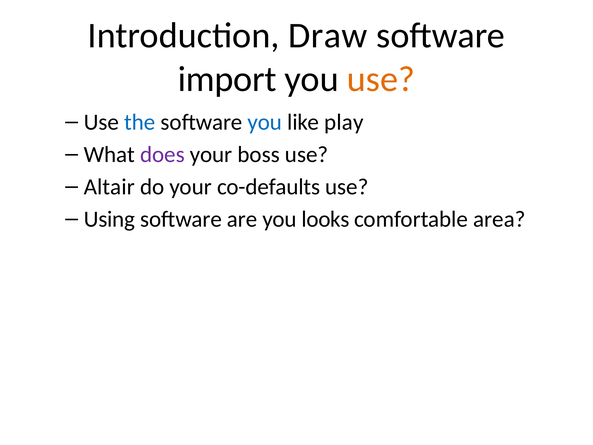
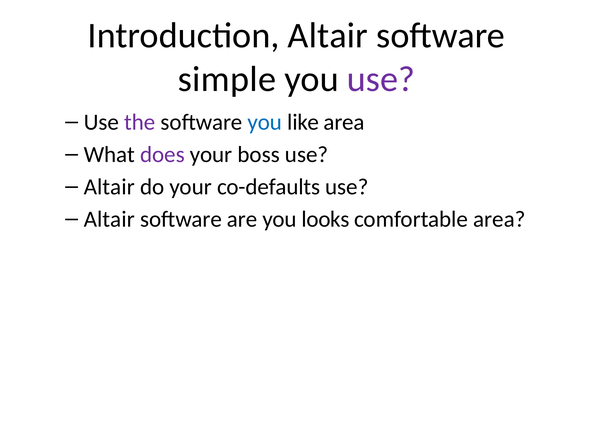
Introduction Draw: Draw -> Altair
import: import -> simple
use at (381, 79) colour: orange -> purple
the colour: blue -> purple
like play: play -> area
Using at (109, 219): Using -> Altair
